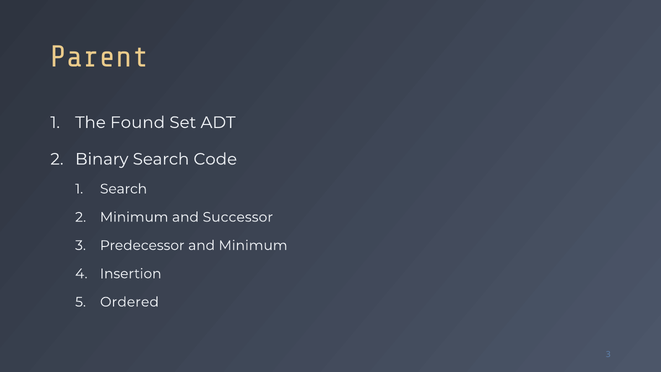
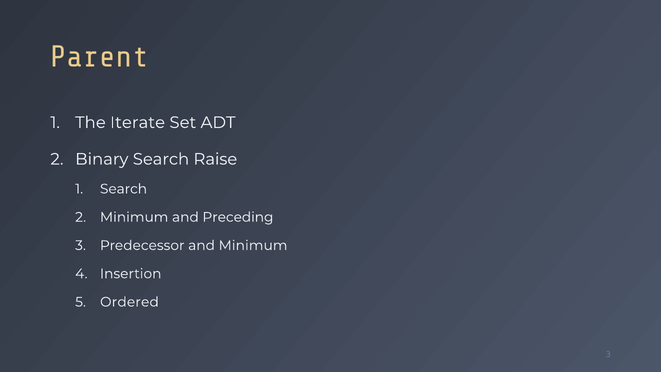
Found: Found -> Iterate
Code: Code -> Raise
Successor: Successor -> Preceding
